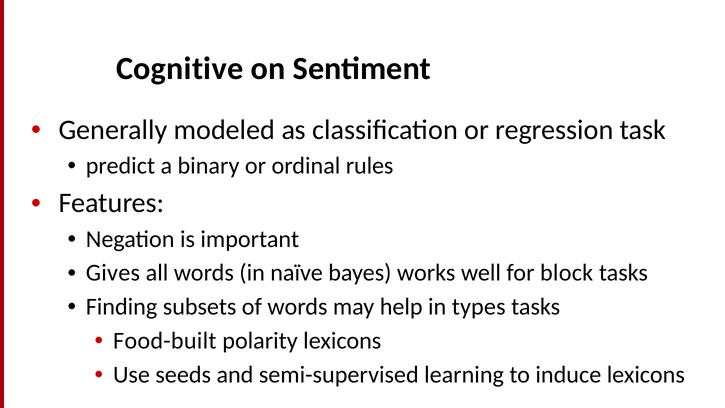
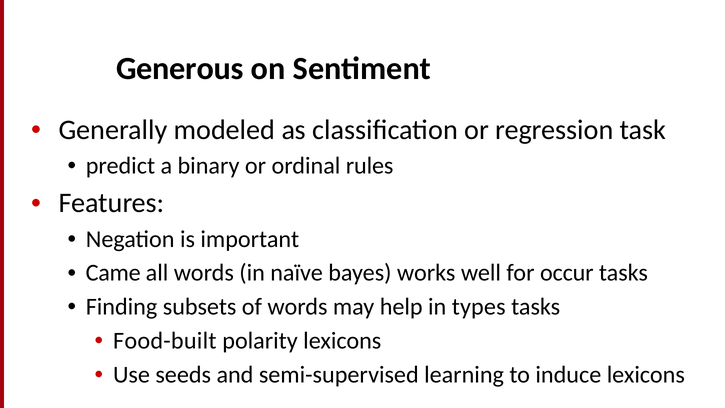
Cognitive: Cognitive -> Generous
Gives: Gives -> Came
block: block -> occur
